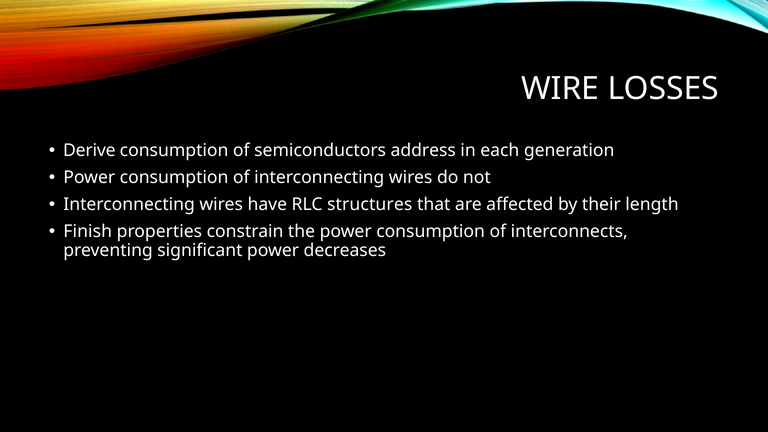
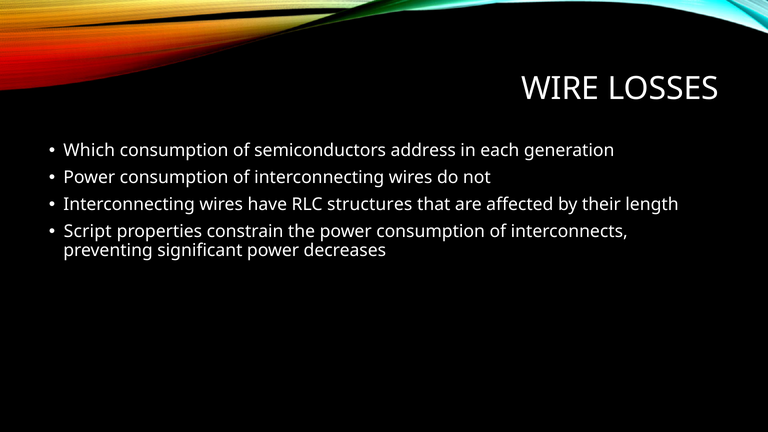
Derive: Derive -> Which
Finish: Finish -> Script
